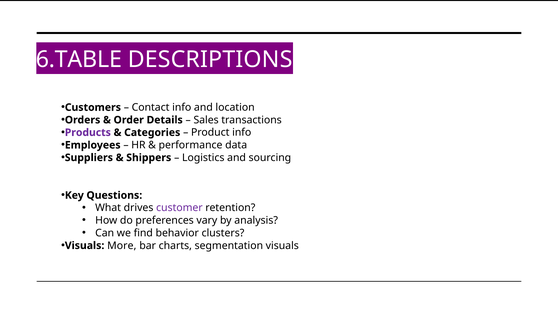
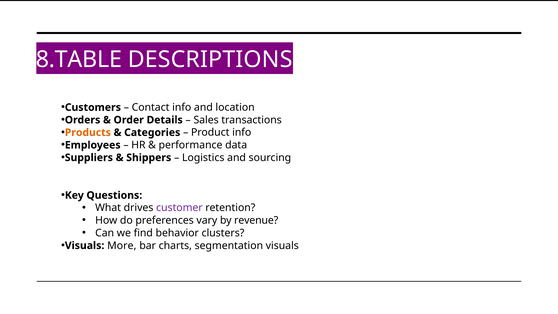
6.TABLE: 6.TABLE -> 8.TABLE
Products colour: purple -> orange
analysis: analysis -> revenue
